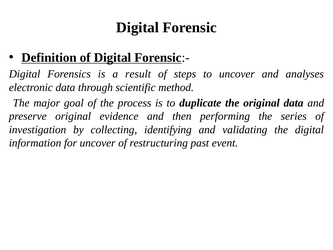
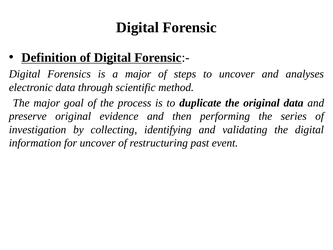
a result: result -> major
